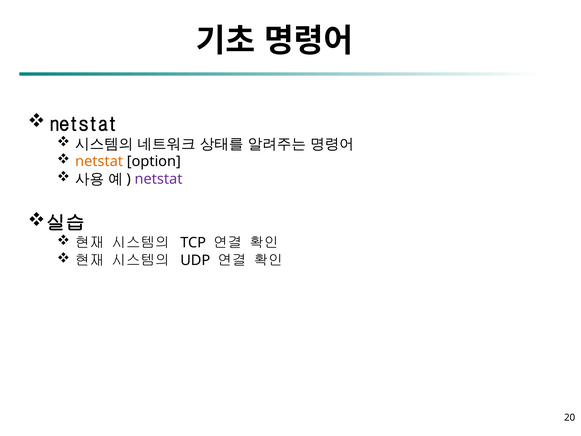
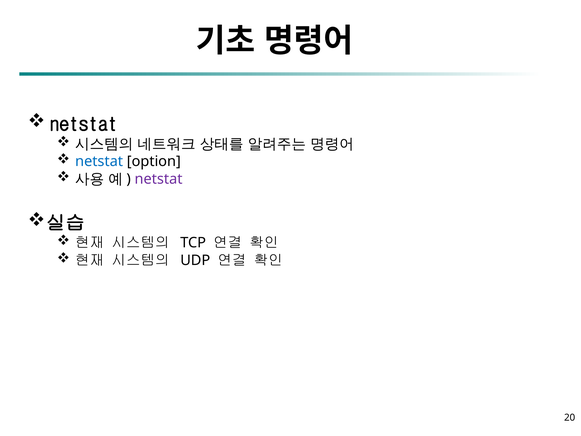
netstat at (99, 161) colour: orange -> blue
